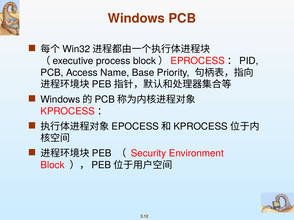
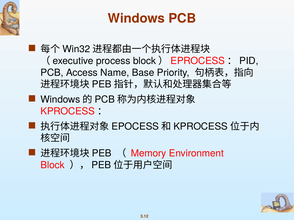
Security: Security -> Memory
